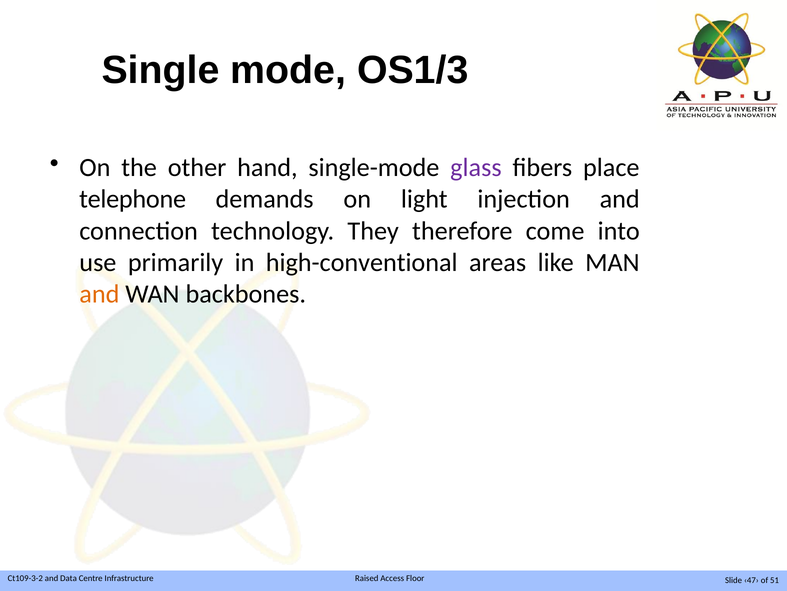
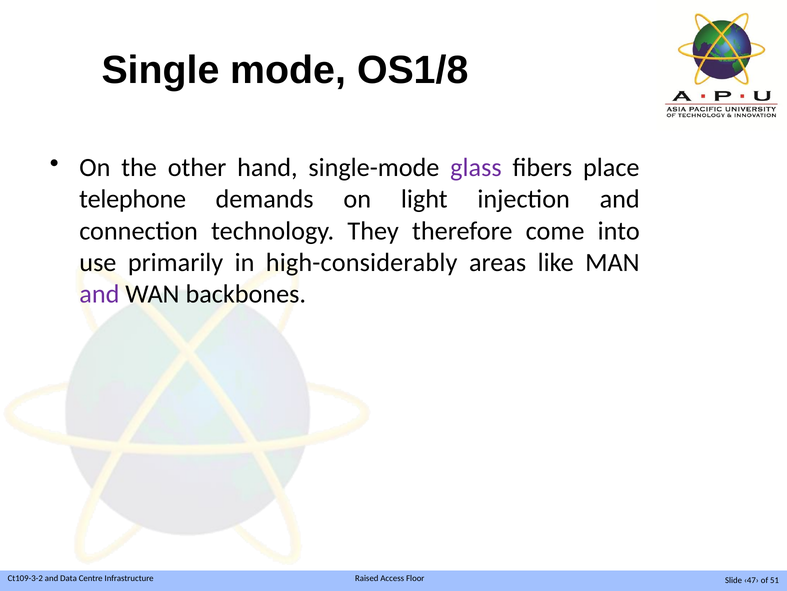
OS1/3: OS1/3 -> OS1/8
high-conventional: high-conventional -> high-considerably
and at (99, 293) colour: orange -> purple
